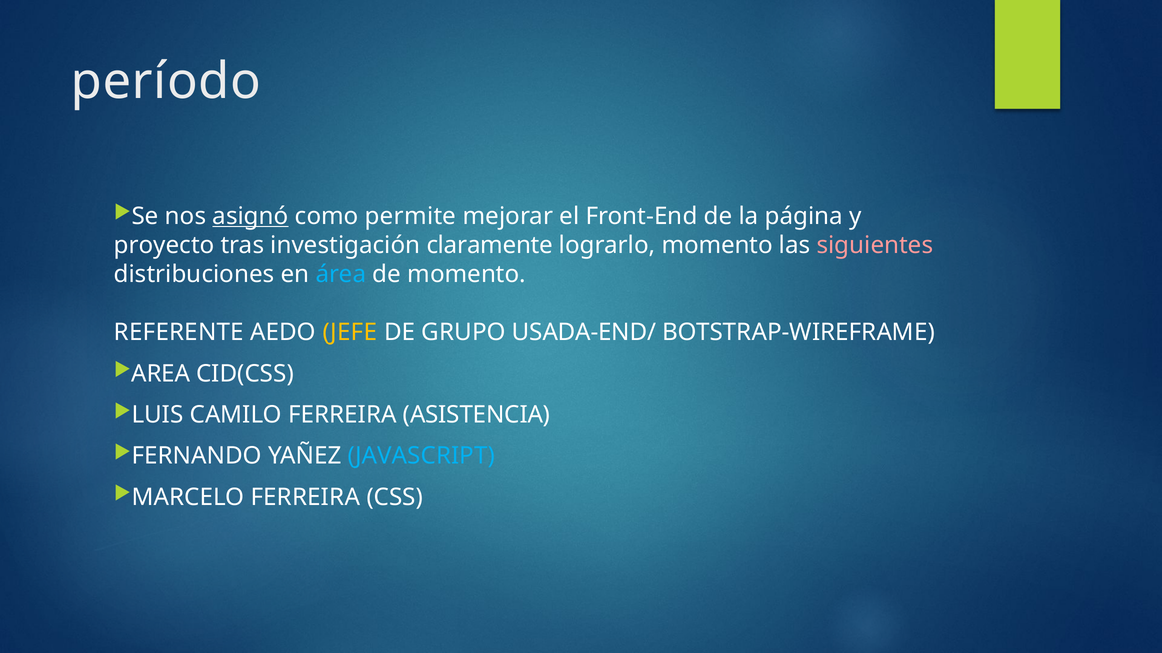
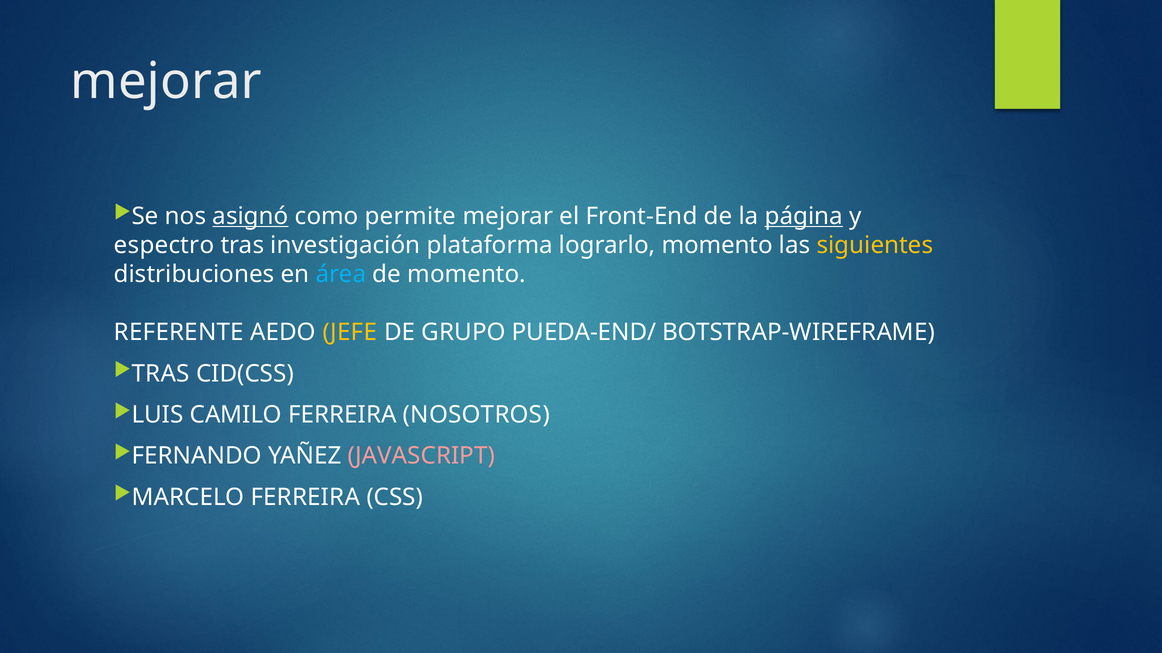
período at (166, 82): período -> mejorar
página underline: none -> present
proyecto: proyecto -> espectro
claramente: claramente -> plataforma
siguientes colour: pink -> yellow
USADA-END/: USADA-END/ -> PUEDA-END/
AREA at (161, 374): AREA -> TRAS
ASISTENCIA: ASISTENCIA -> NOSOTROS
JAVASCRIPT colour: light blue -> pink
